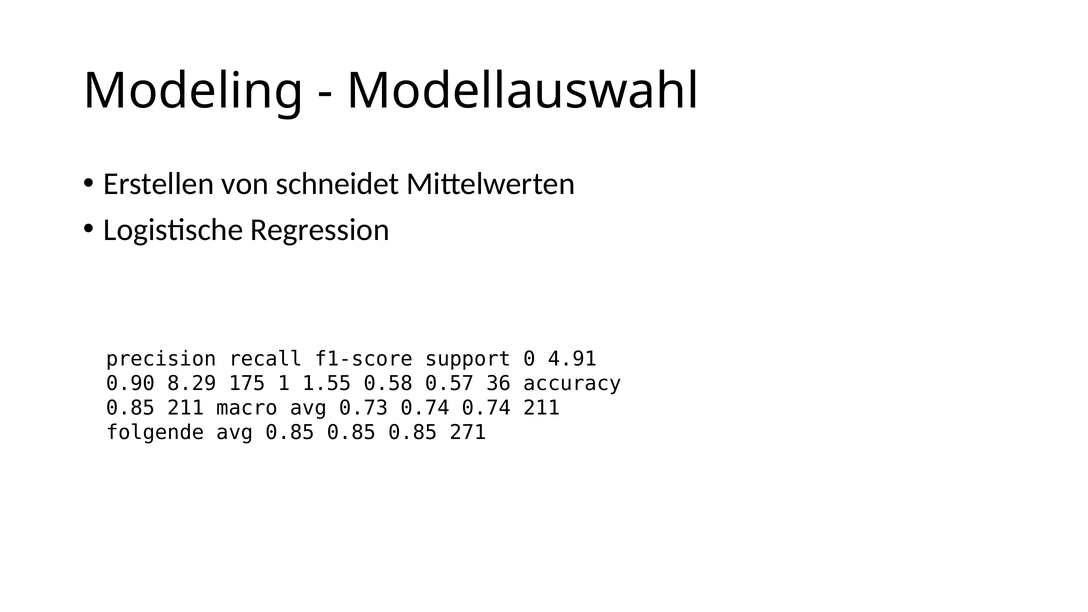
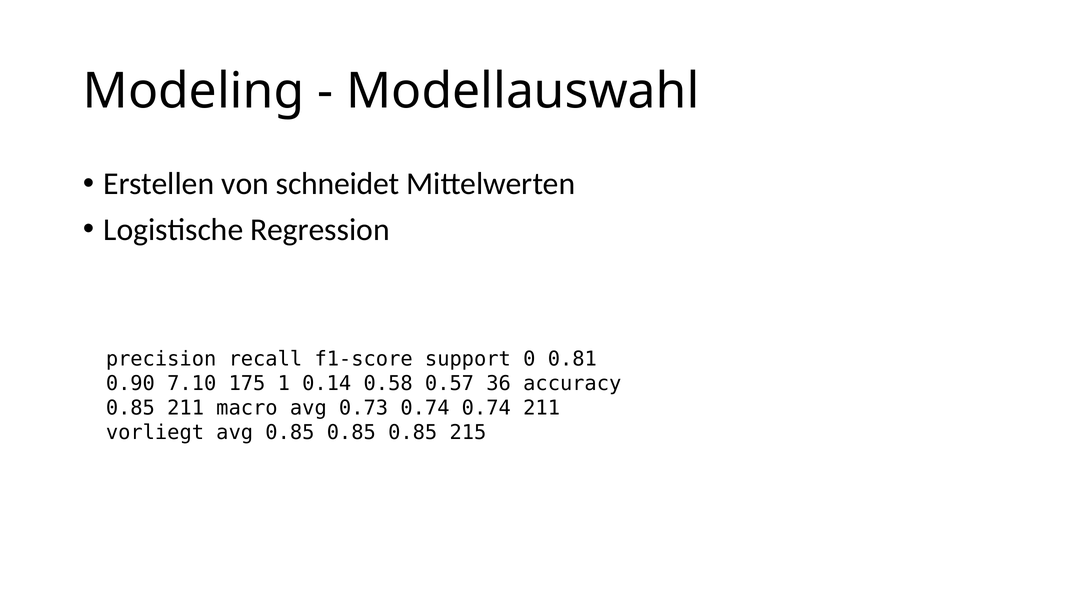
4.91: 4.91 -> 0.81
8.29: 8.29 -> 7.10
1.55: 1.55 -> 0.14
folgende: folgende -> vorliegt
271: 271 -> 215
